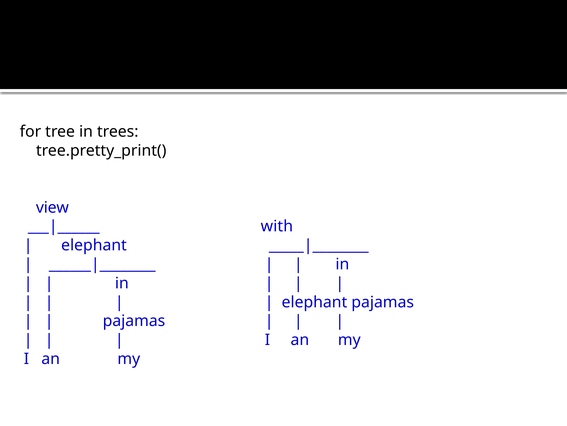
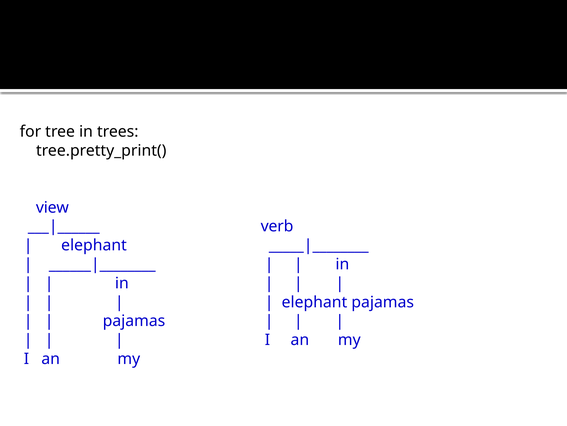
with: with -> verb
